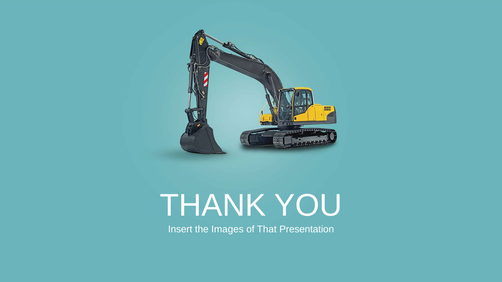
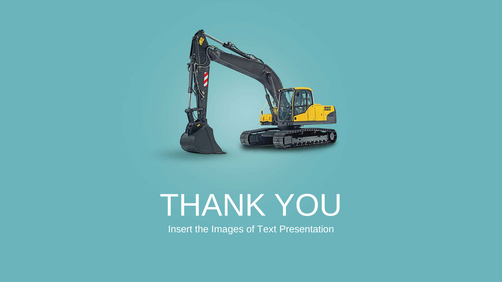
That: That -> Text
